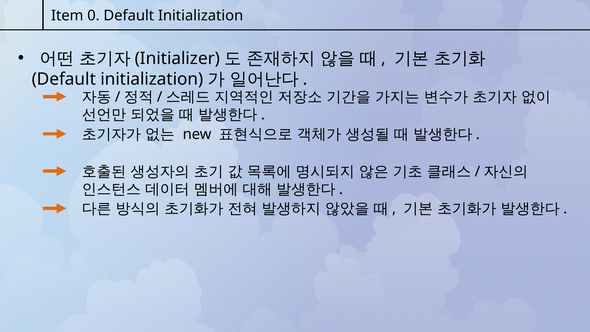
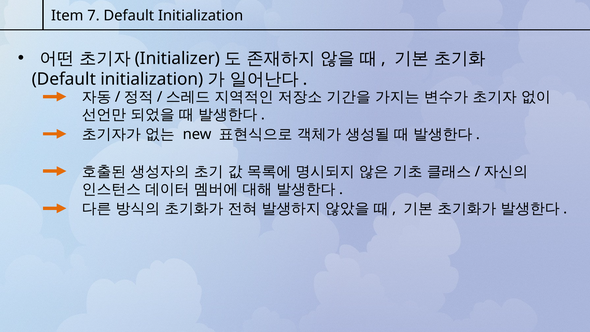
0: 0 -> 7
